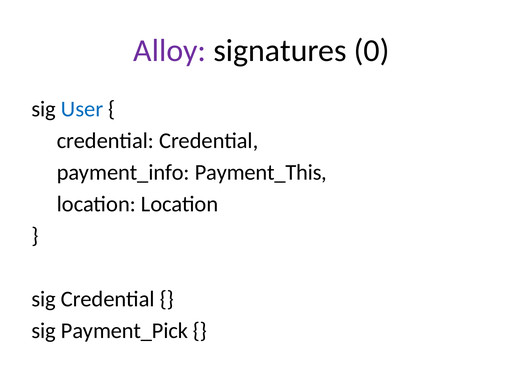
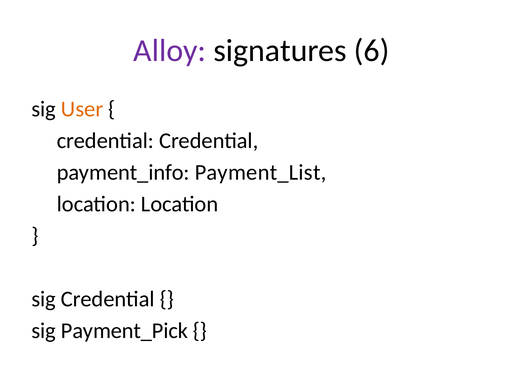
0: 0 -> 6
User colour: blue -> orange
Payment_This: Payment_This -> Payment_List
